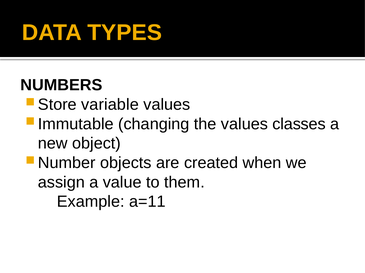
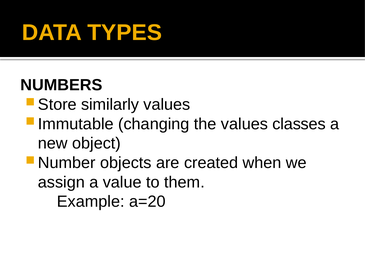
variable: variable -> similarly
a=11: a=11 -> a=20
